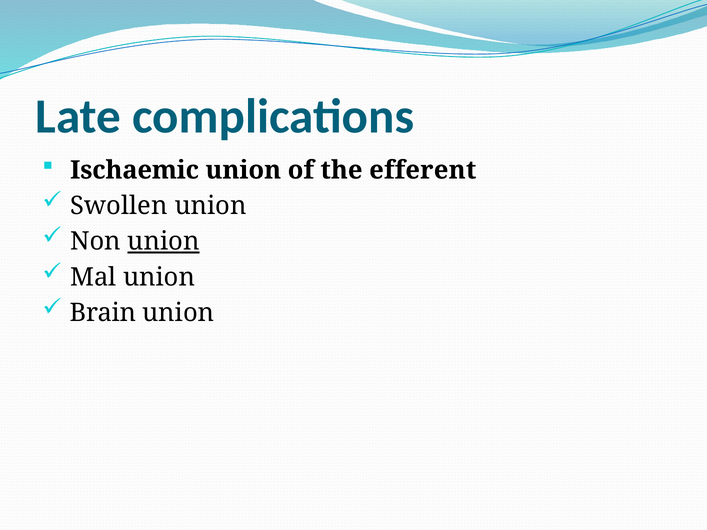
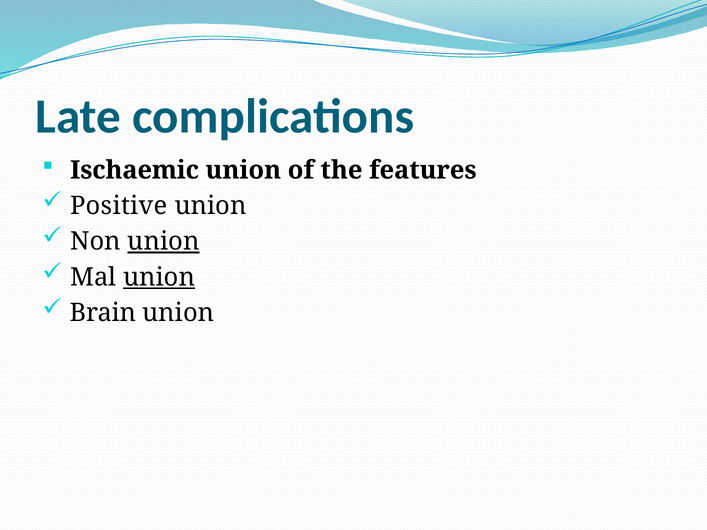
efferent: efferent -> features
Swollen: Swollen -> Positive
union at (159, 277) underline: none -> present
